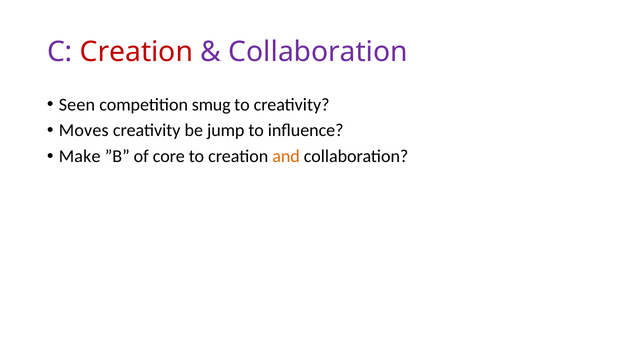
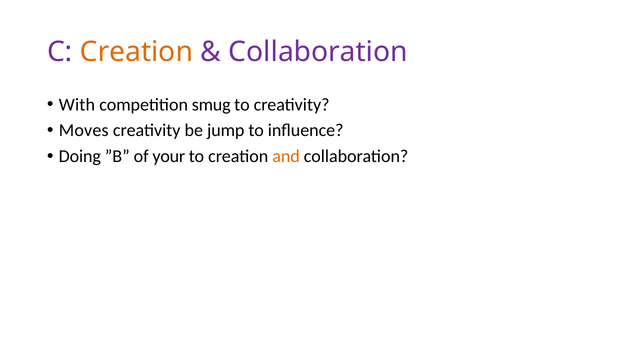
Creation at (136, 52) colour: red -> orange
Seen: Seen -> With
Make: Make -> Doing
core: core -> your
